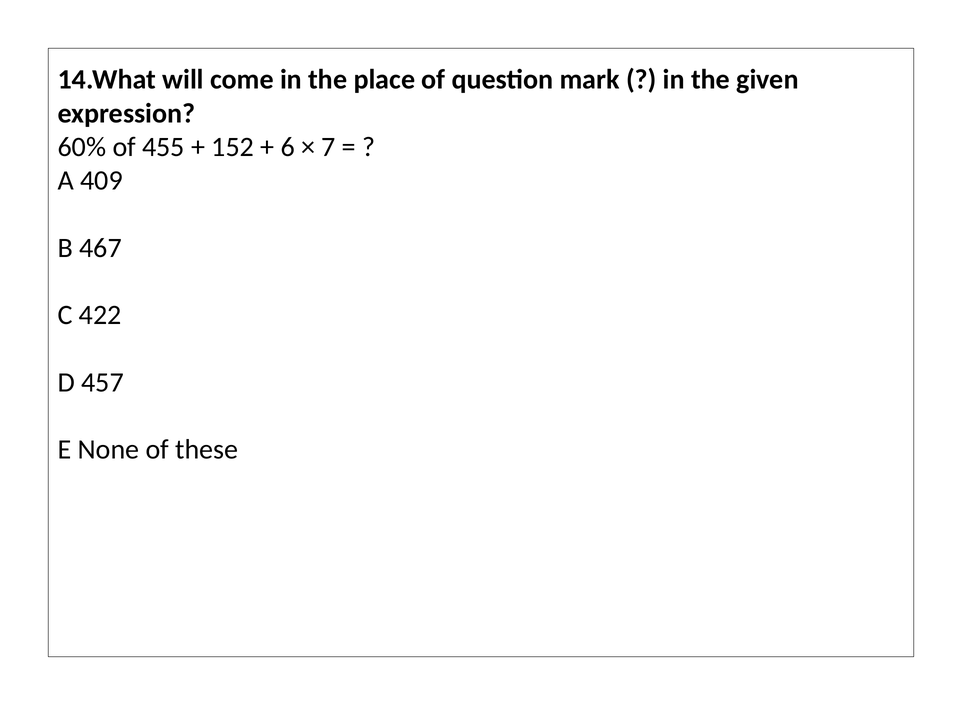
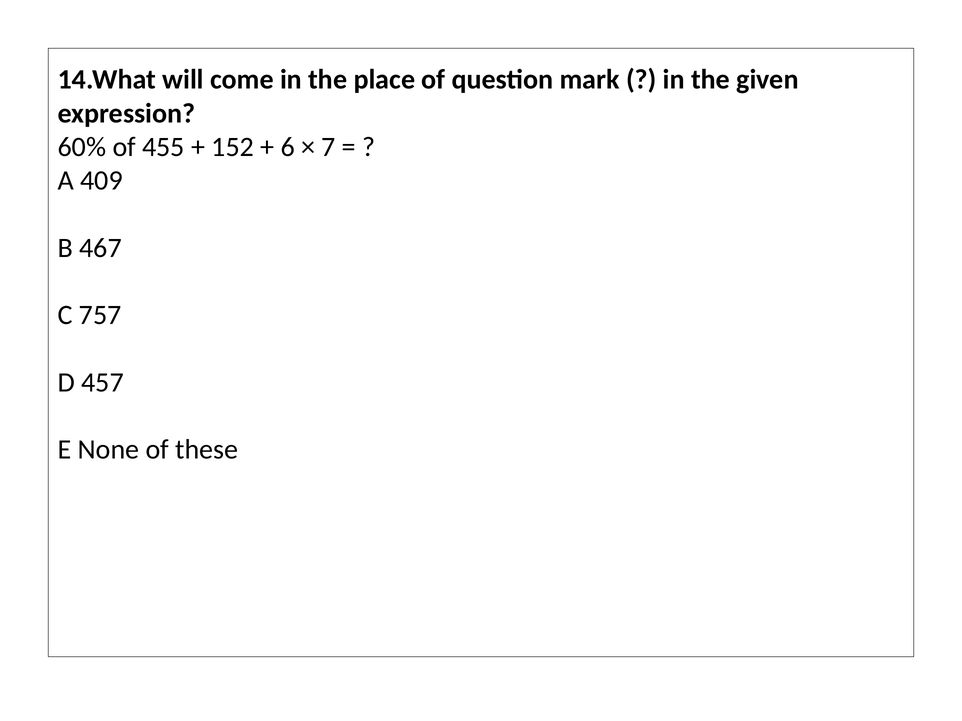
422: 422 -> 757
